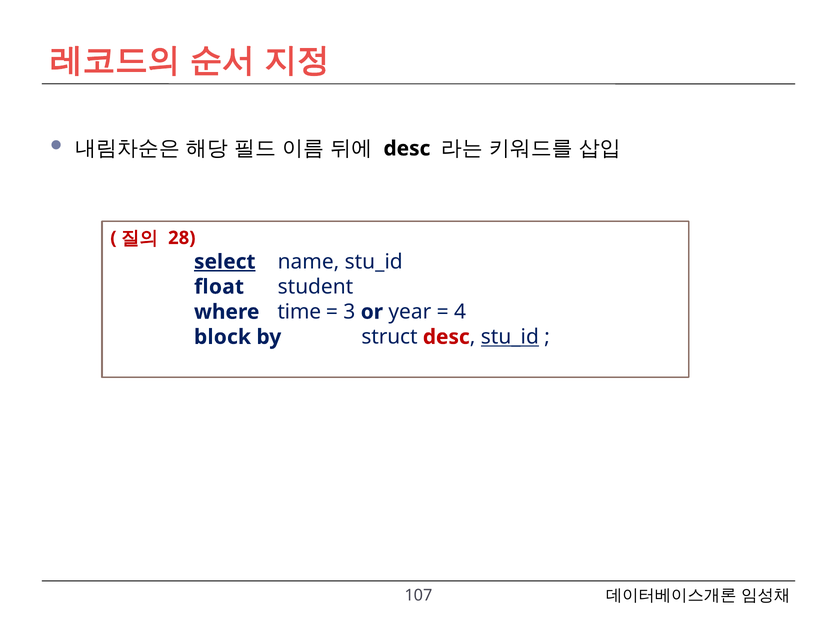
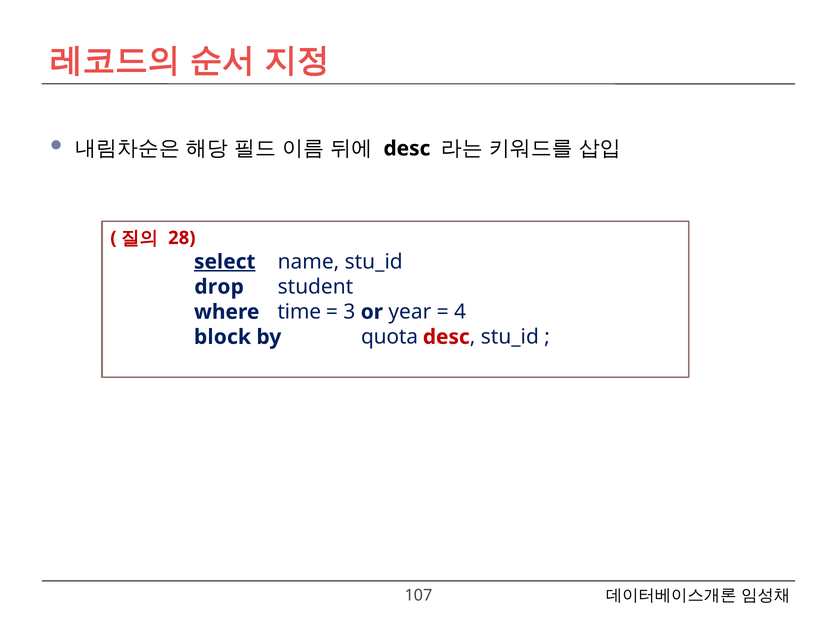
float: float -> drop
struct: struct -> quota
stu_id at (510, 337) underline: present -> none
